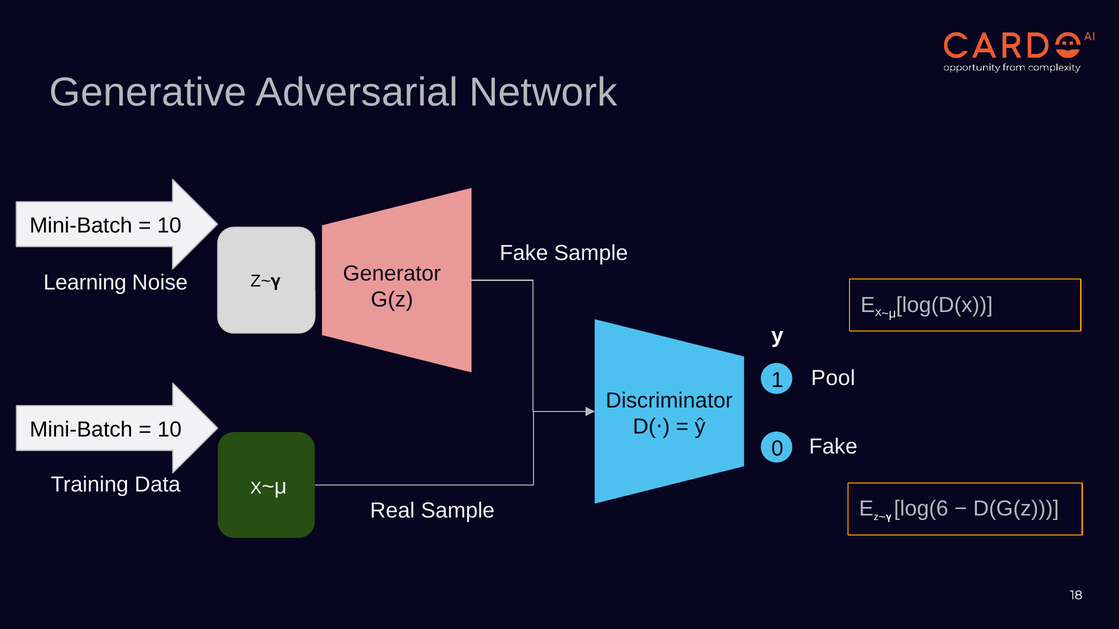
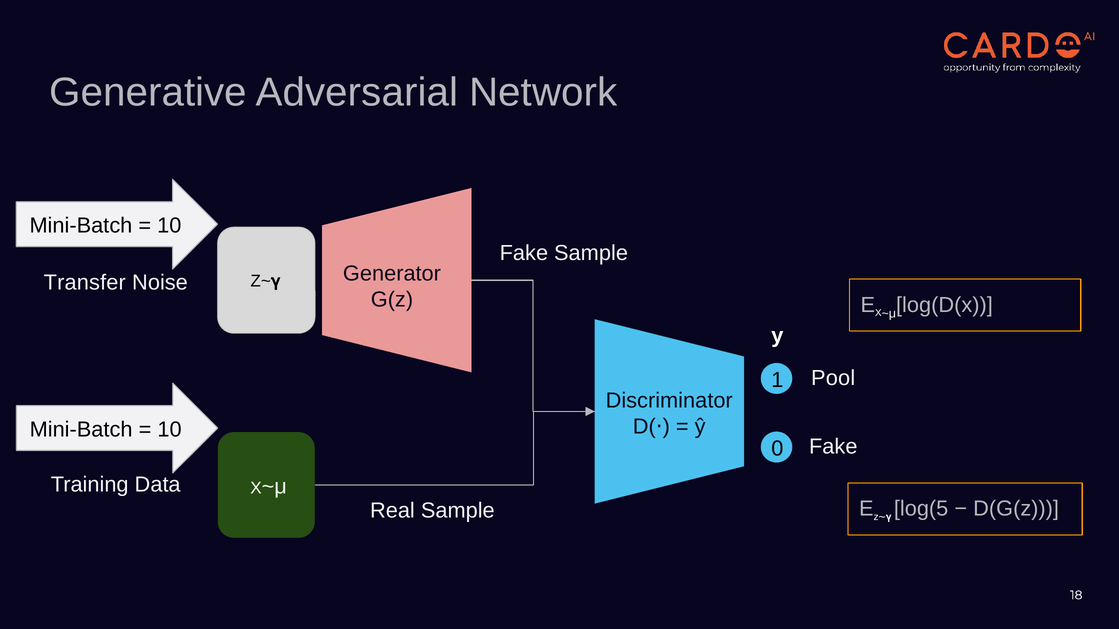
Learning: Learning -> Transfer
log(6: log(6 -> log(5
